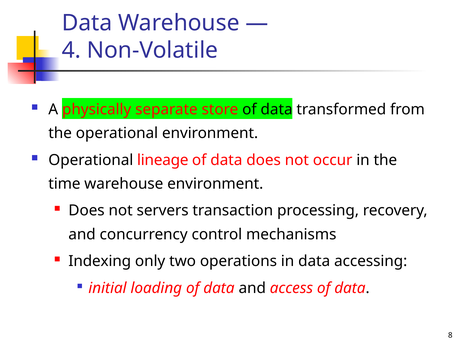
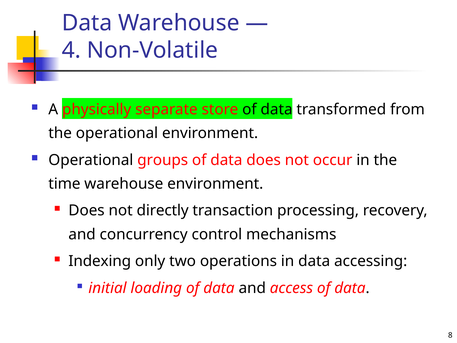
lineage: lineage -> groups
servers: servers -> directly
